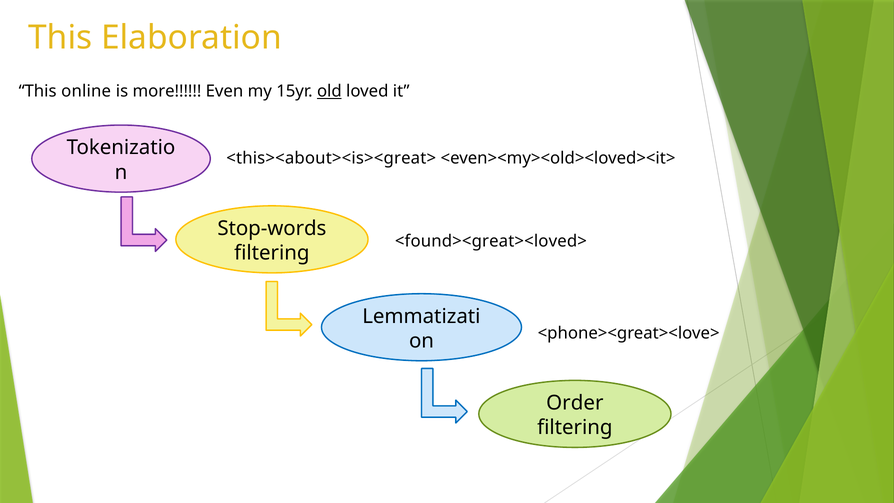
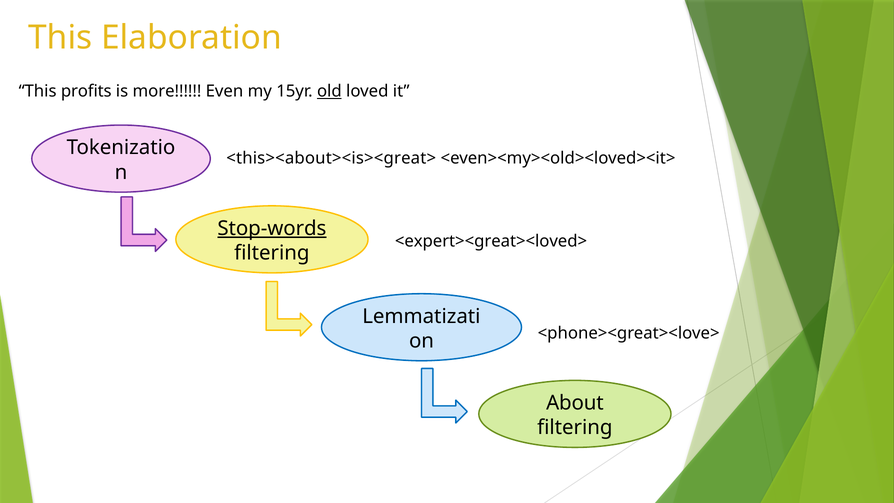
online: online -> profits
Stop-words underline: none -> present
<found><great><loved>: <found><great><loved> -> <expert><great><loved>
Order: Order -> About
